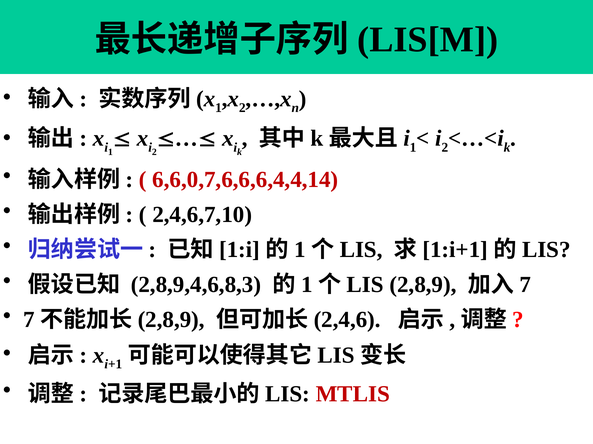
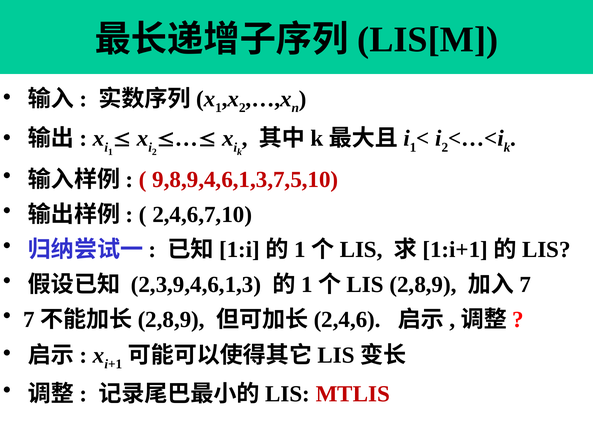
6,6,0,7,6,6,6,4,4,14: 6,6,0,7,6,6,6,4,4,14 -> 9,8,9,4,6,1,3,7,5,10
2,8,9,4,6,8,3: 2,8,9,4,6,8,3 -> 2,3,9,4,6,1,3
